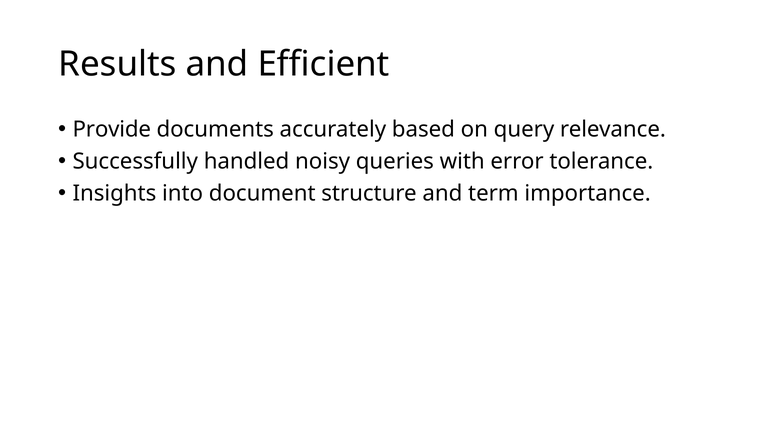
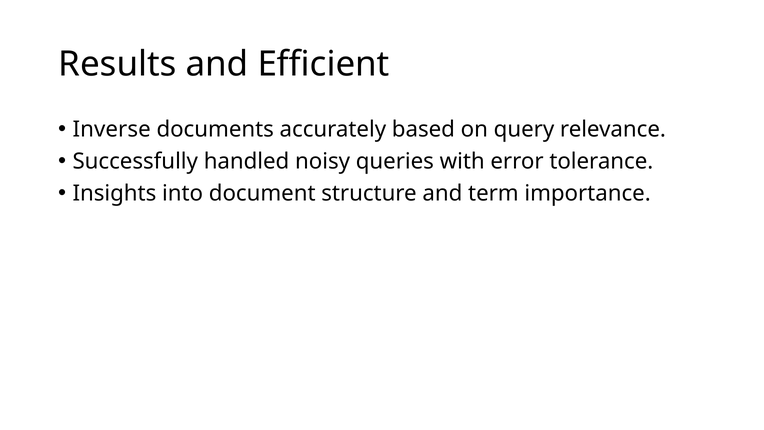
Provide: Provide -> Inverse
